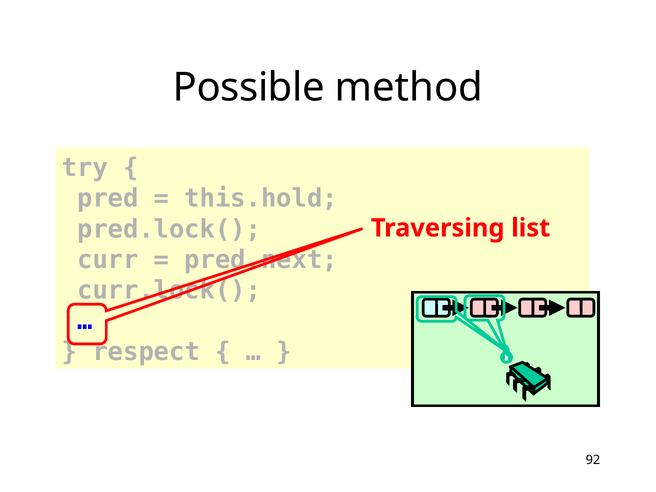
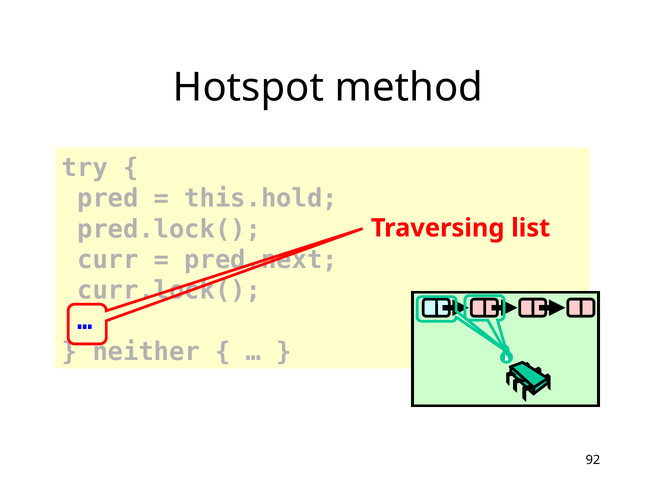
Possible: Possible -> Hotspot
respect: respect -> neither
